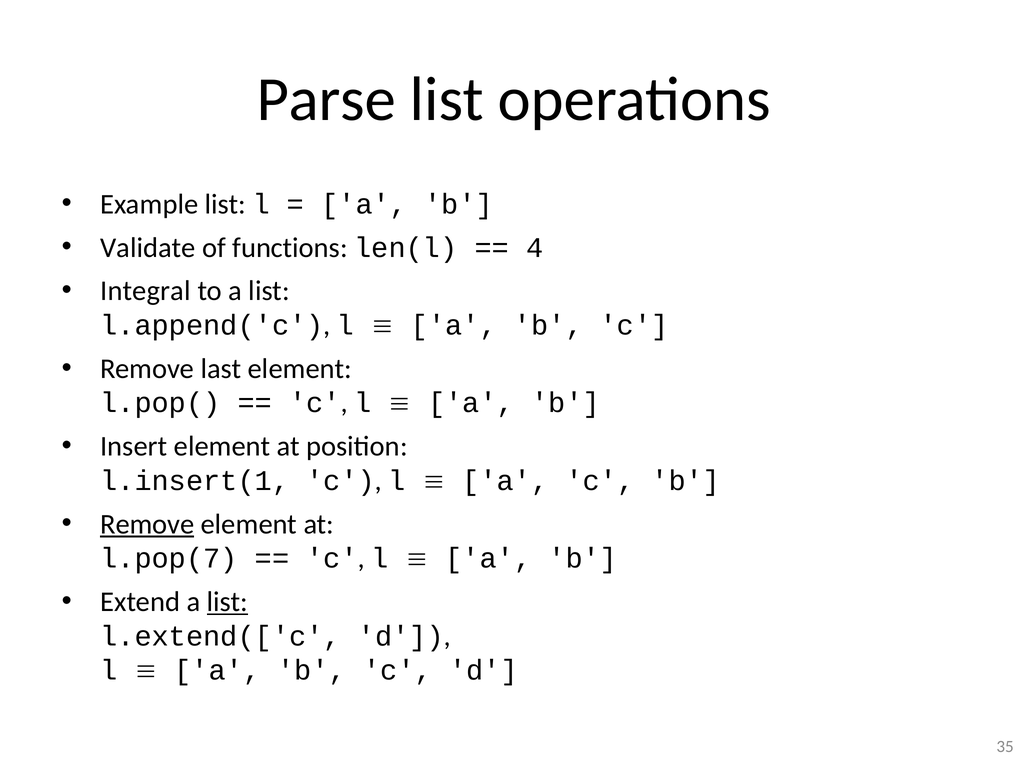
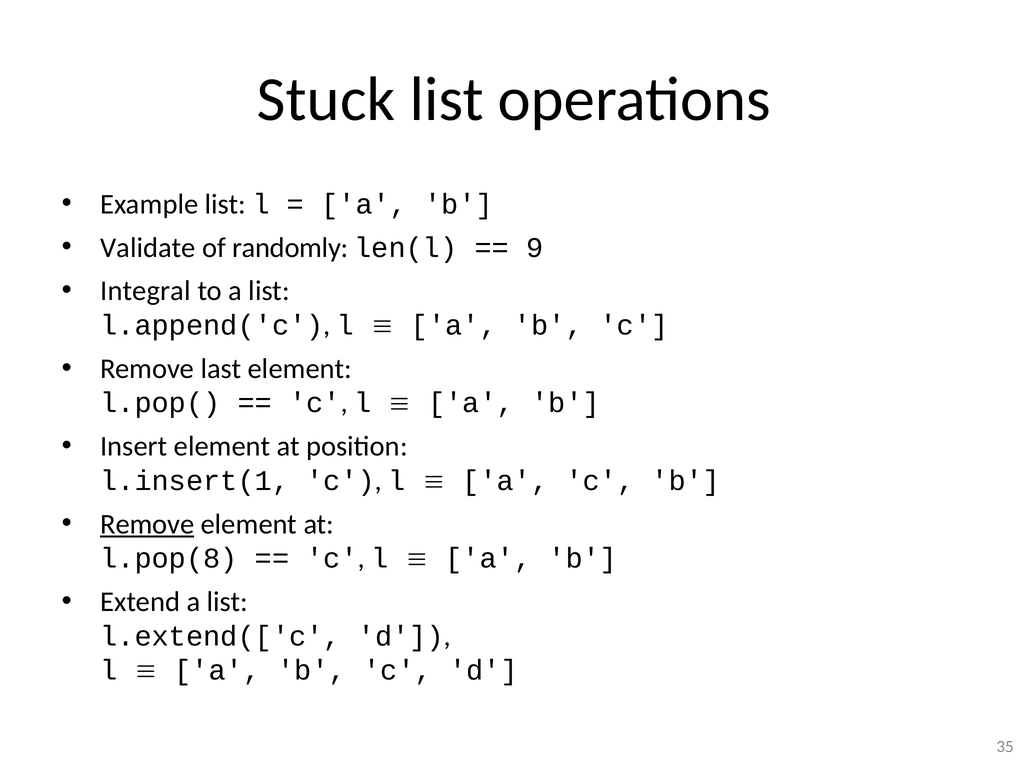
Parse: Parse -> Stuck
functions: functions -> randomly
4: 4 -> 9
l.pop(7: l.pop(7 -> l.pop(8
list at (227, 602) underline: present -> none
